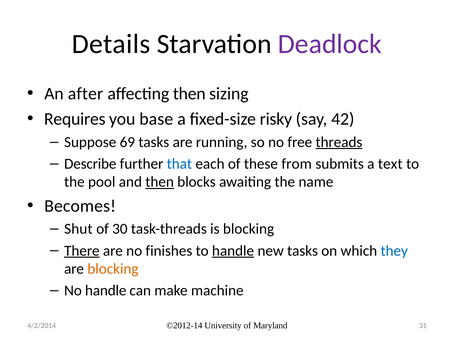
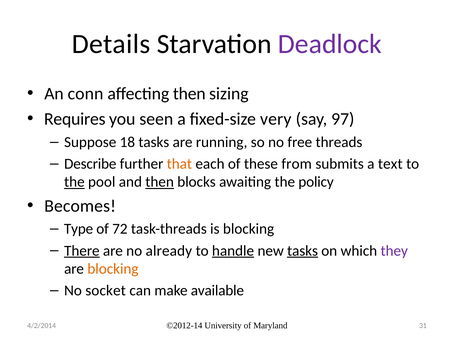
after: after -> conn
base: base -> seen
risky: risky -> very
42: 42 -> 97
69: 69 -> 18
threads underline: present -> none
that colour: blue -> orange
the at (74, 182) underline: none -> present
name: name -> policy
Shut: Shut -> Type
30: 30 -> 72
finishes: finishes -> already
tasks at (303, 250) underline: none -> present
they colour: blue -> purple
No handle: handle -> socket
machine: machine -> available
